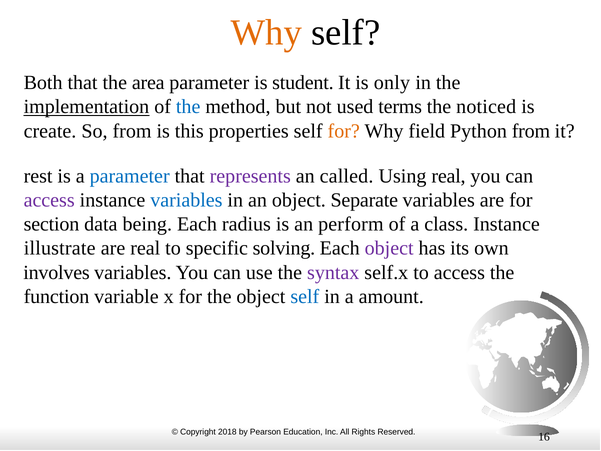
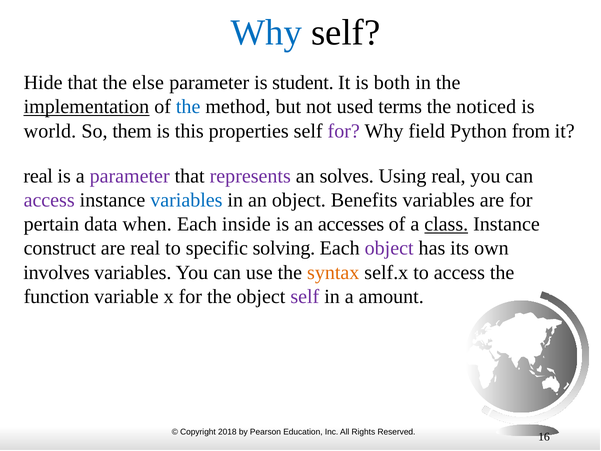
Why at (266, 33) colour: orange -> blue
Both: Both -> Hide
area: area -> else
only: only -> both
create: create -> world
So from: from -> them
for at (344, 131) colour: orange -> purple
rest at (38, 176): rest -> real
parameter at (130, 176) colour: blue -> purple
called: called -> solves
Separate: Separate -> Benefits
section: section -> pertain
being: being -> when
radius: radius -> inside
perform: perform -> accesses
class underline: none -> present
illustrate: illustrate -> construct
syntax colour: purple -> orange
self at (305, 296) colour: blue -> purple
